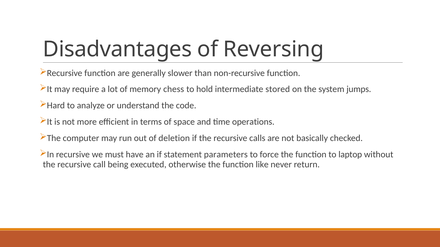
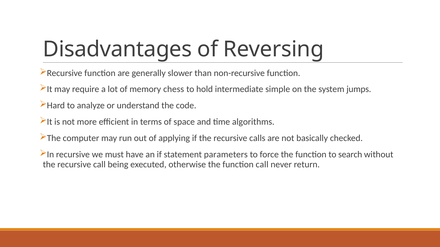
stored: stored -> simple
operations: operations -> algorithms
deletion: deletion -> applying
laptop: laptop -> search
function like: like -> call
